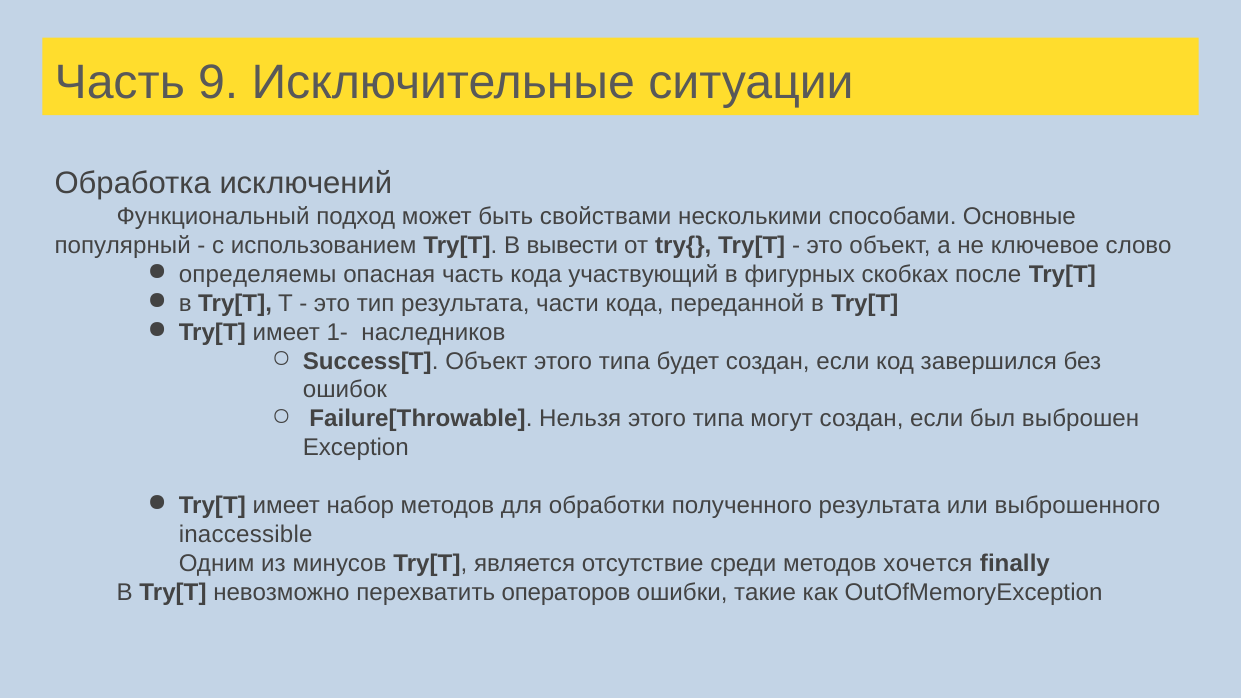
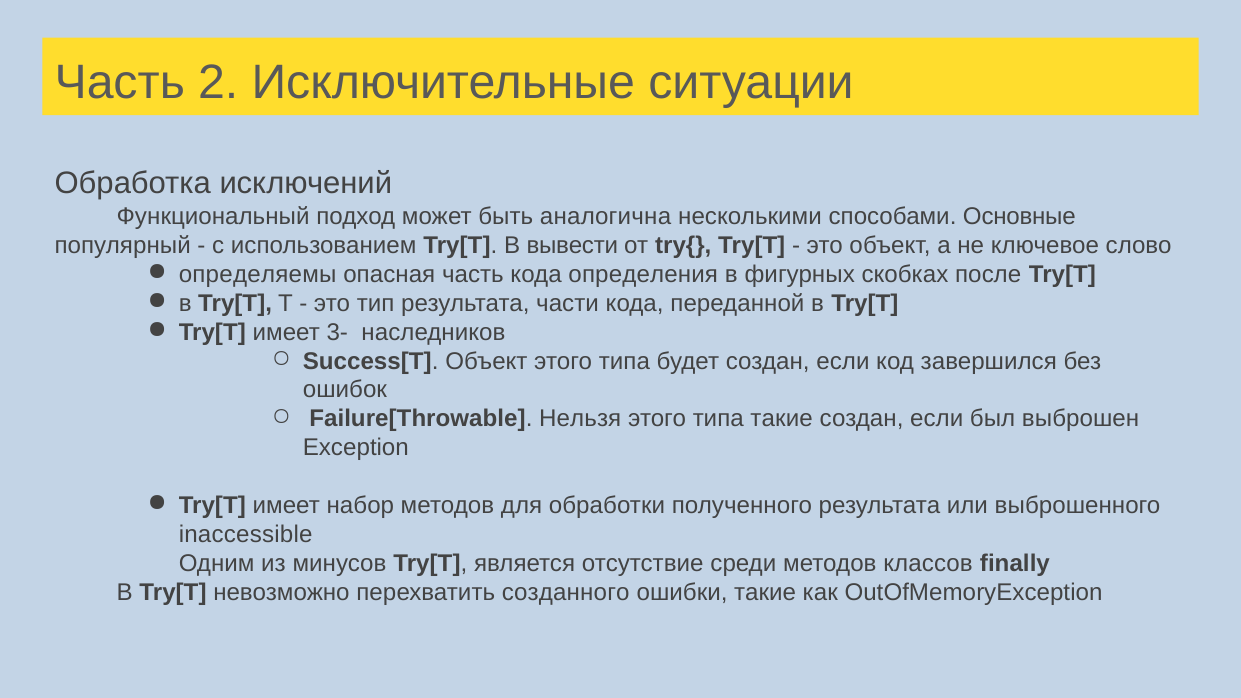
9: 9 -> 2
свойствами: свойствами -> аналогична
участвующий: участвующий -> определения
1-: 1- -> 3-
типа могут: могут -> такие
хочется: хочется -> классов
операторов: операторов -> созданного
